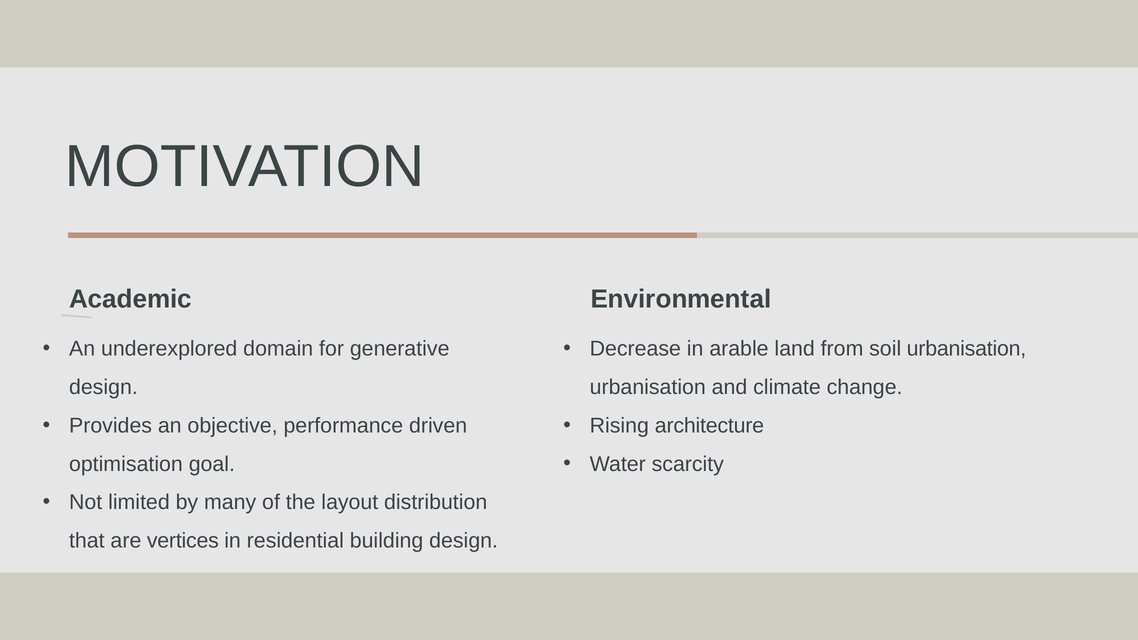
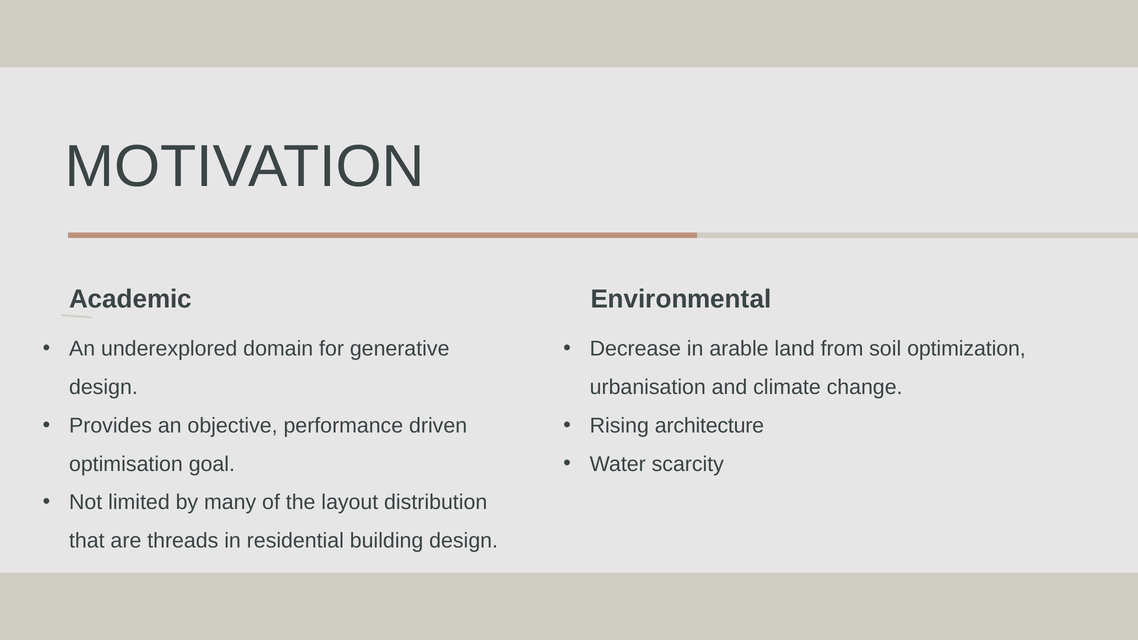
soil urbanisation: urbanisation -> optimization
vertices: vertices -> threads
